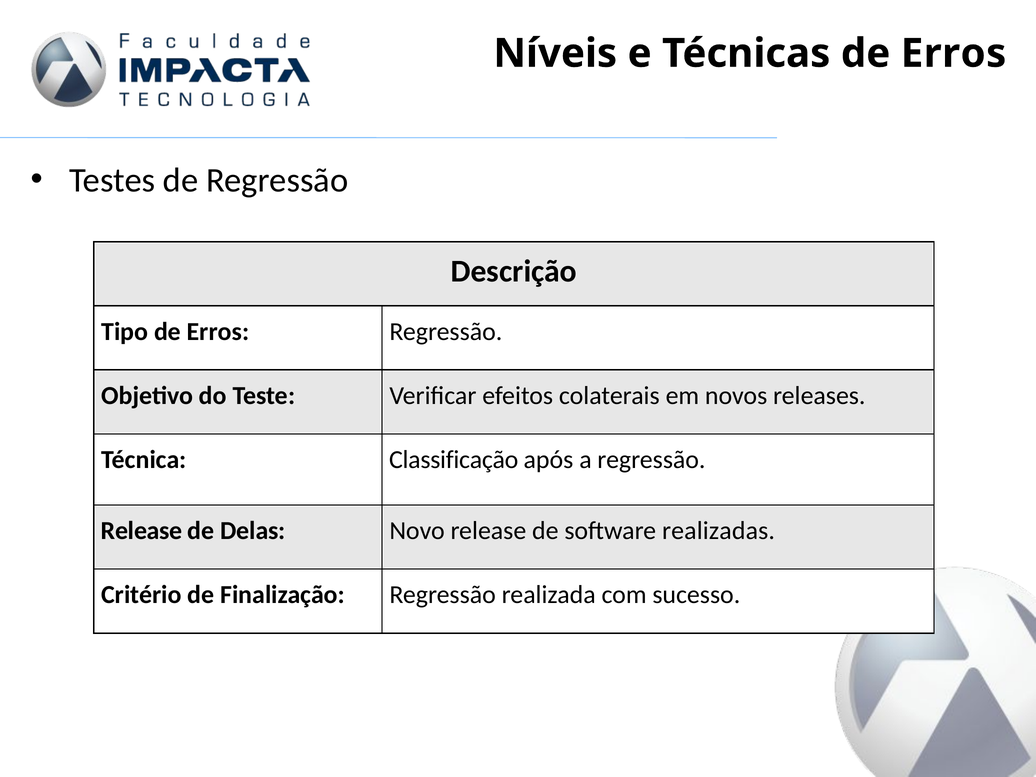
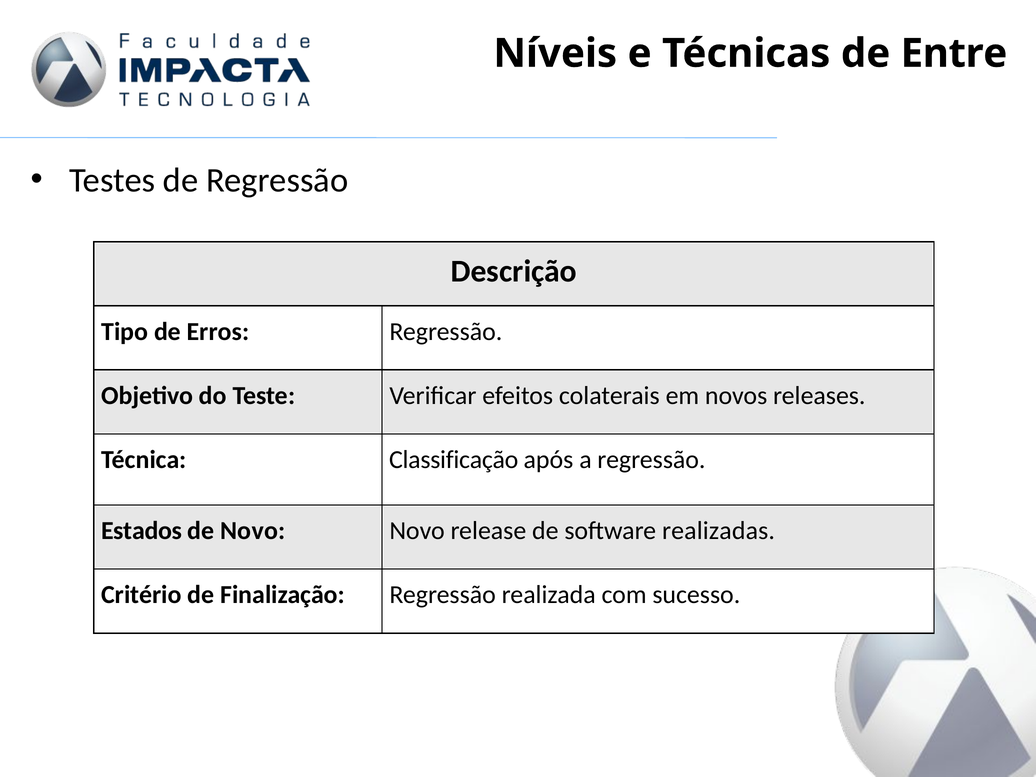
Técnicas de Erros: Erros -> Entre
Release at (142, 531): Release -> Estados
de Delas: Delas -> Novo
